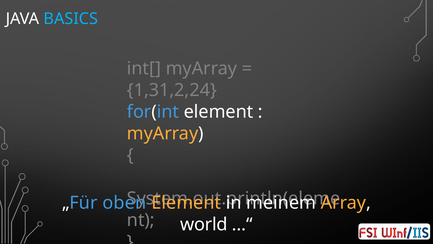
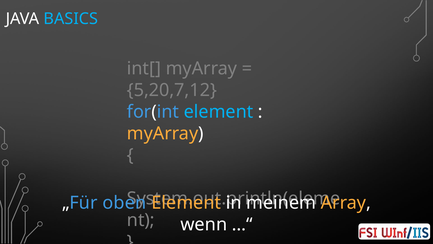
1,31,2,24: 1,31,2,24 -> 5,20,7,12
element at (219, 112) colour: white -> light blue
world: world -> wenn
